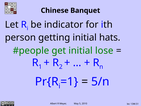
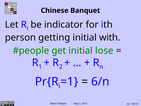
hats: hats -> with
5/n: 5/n -> 6/n
